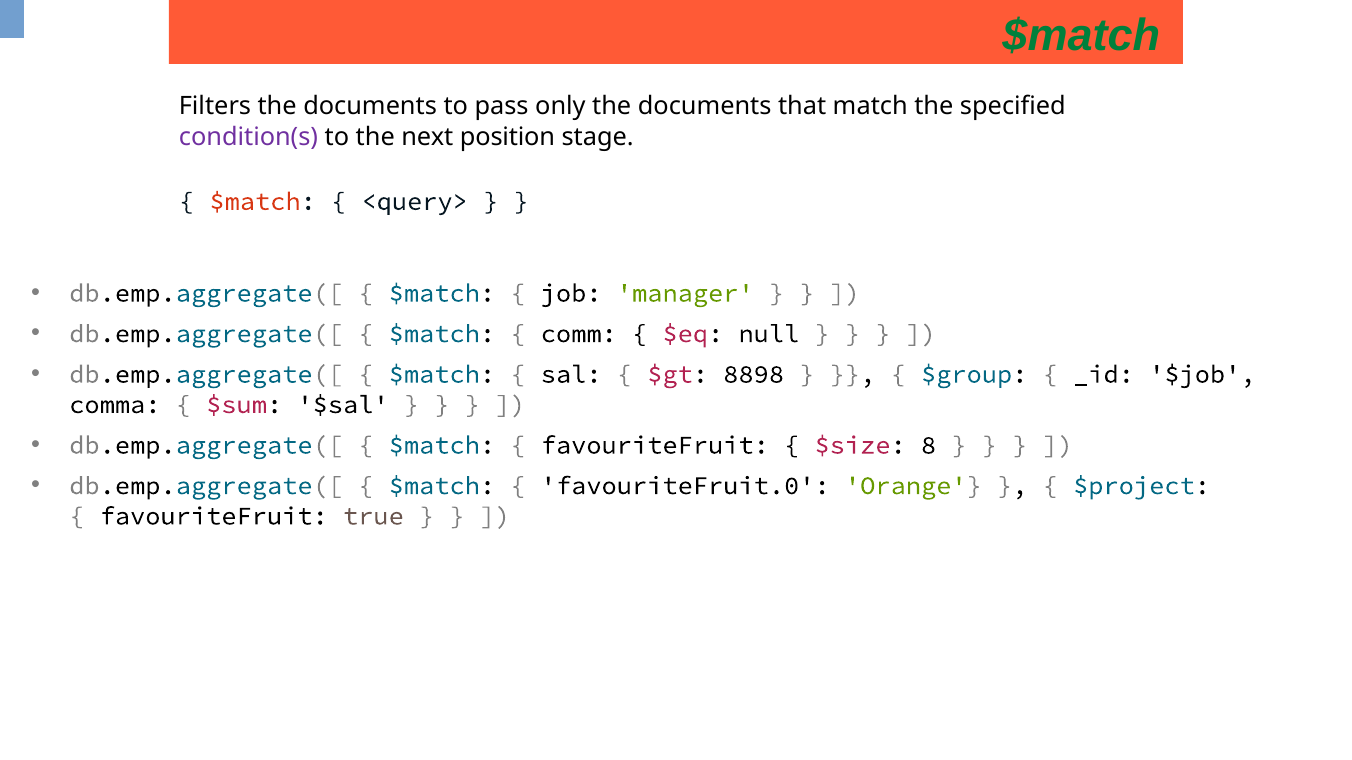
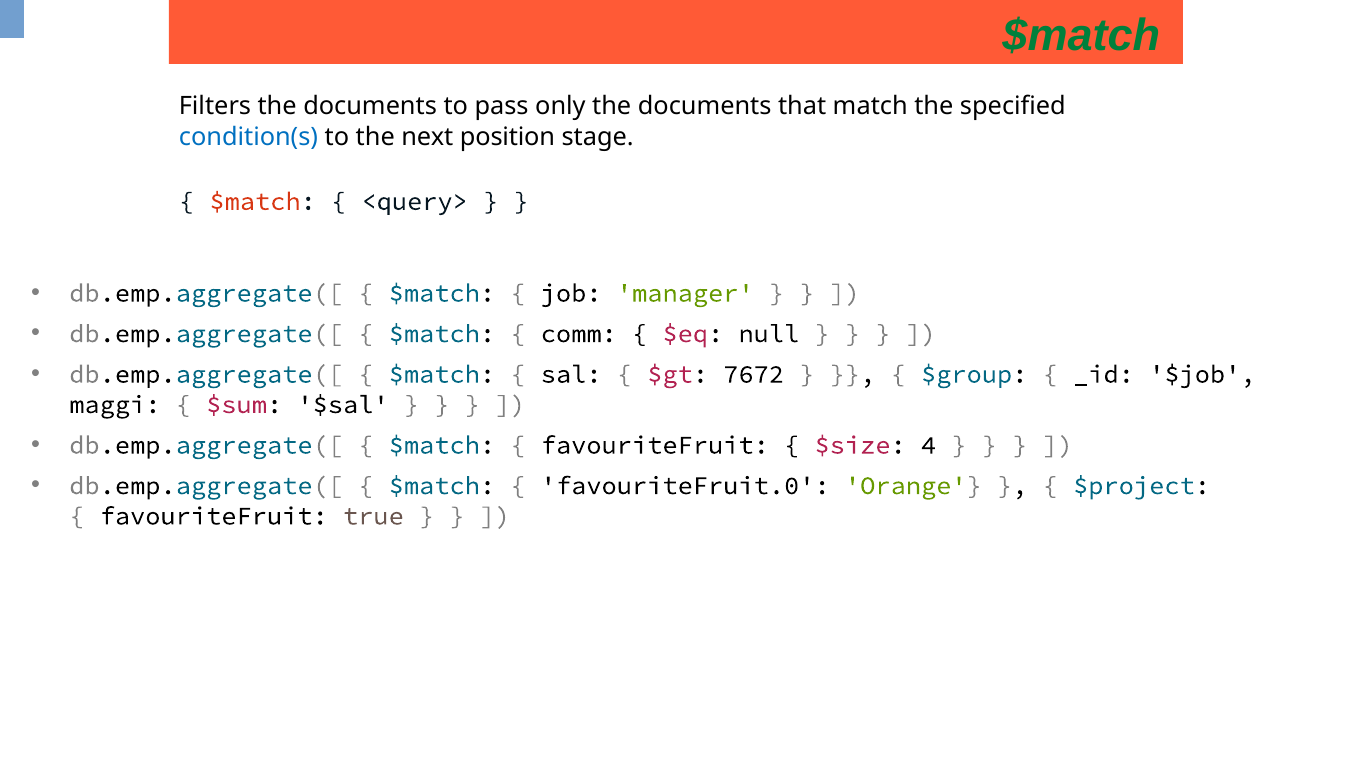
condition(s colour: purple -> blue
8898: 8898 -> 7672
comma: comma -> maggi
8: 8 -> 4
